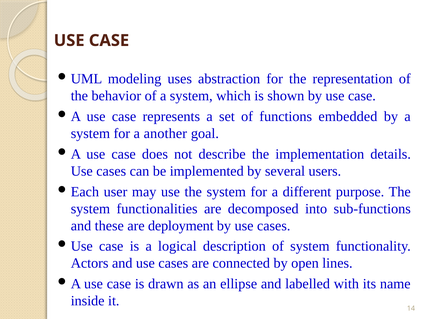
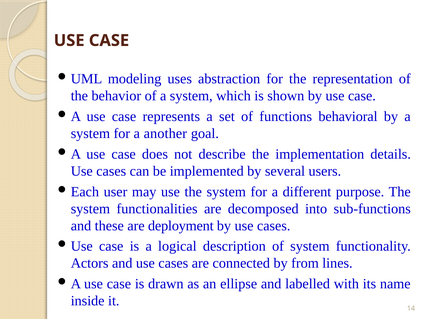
embedded: embedded -> behavioral
open: open -> from
